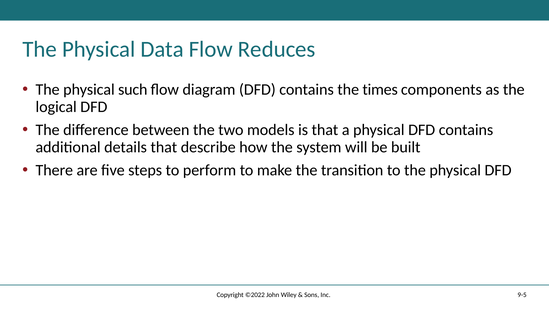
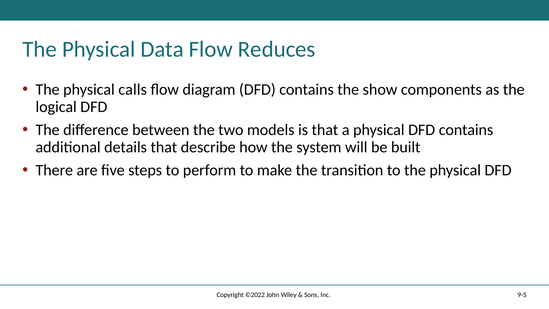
such: such -> calls
times: times -> show
